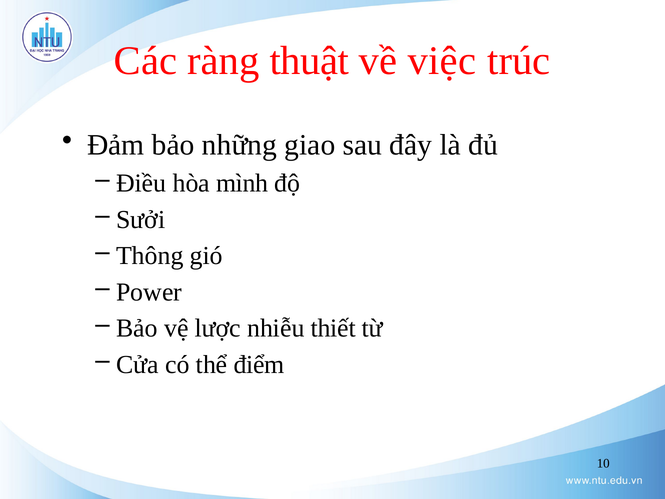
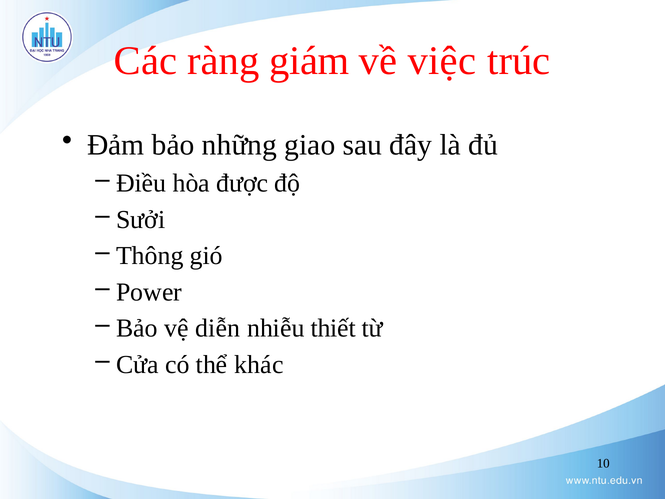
thuật: thuật -> giám
mình: mình -> được
lược: lược -> diễn
điểm: điểm -> khác
